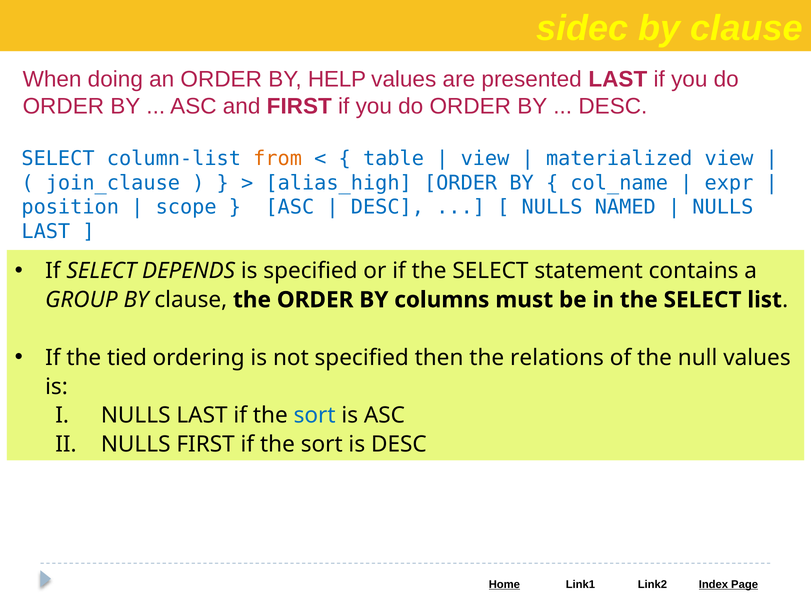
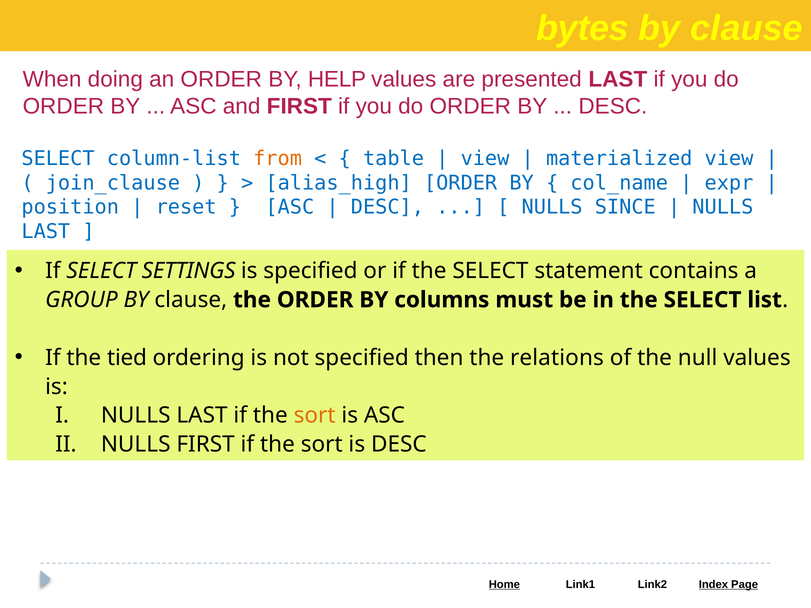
sidec: sidec -> bytes
scope: scope -> reset
NAMED: NAMED -> SINCE
DEPENDS: DEPENDS -> SETTINGS
sort at (315, 416) colour: blue -> orange
